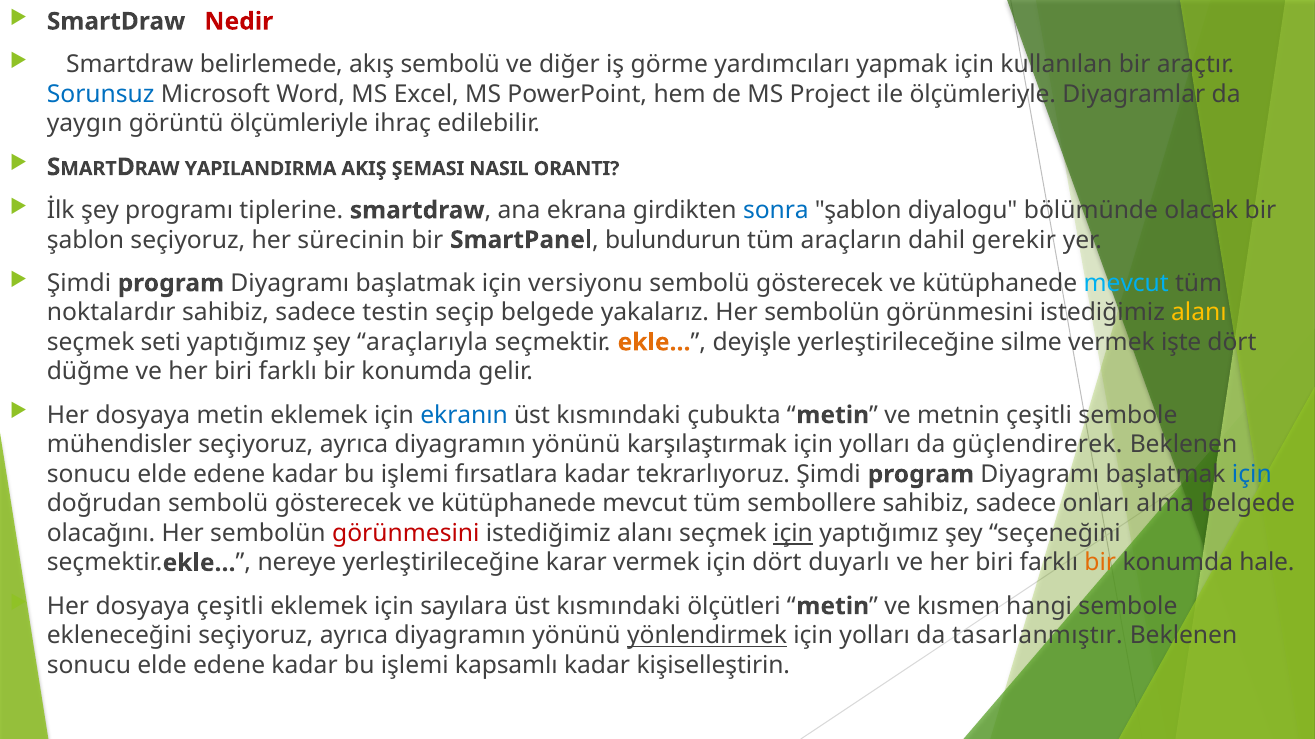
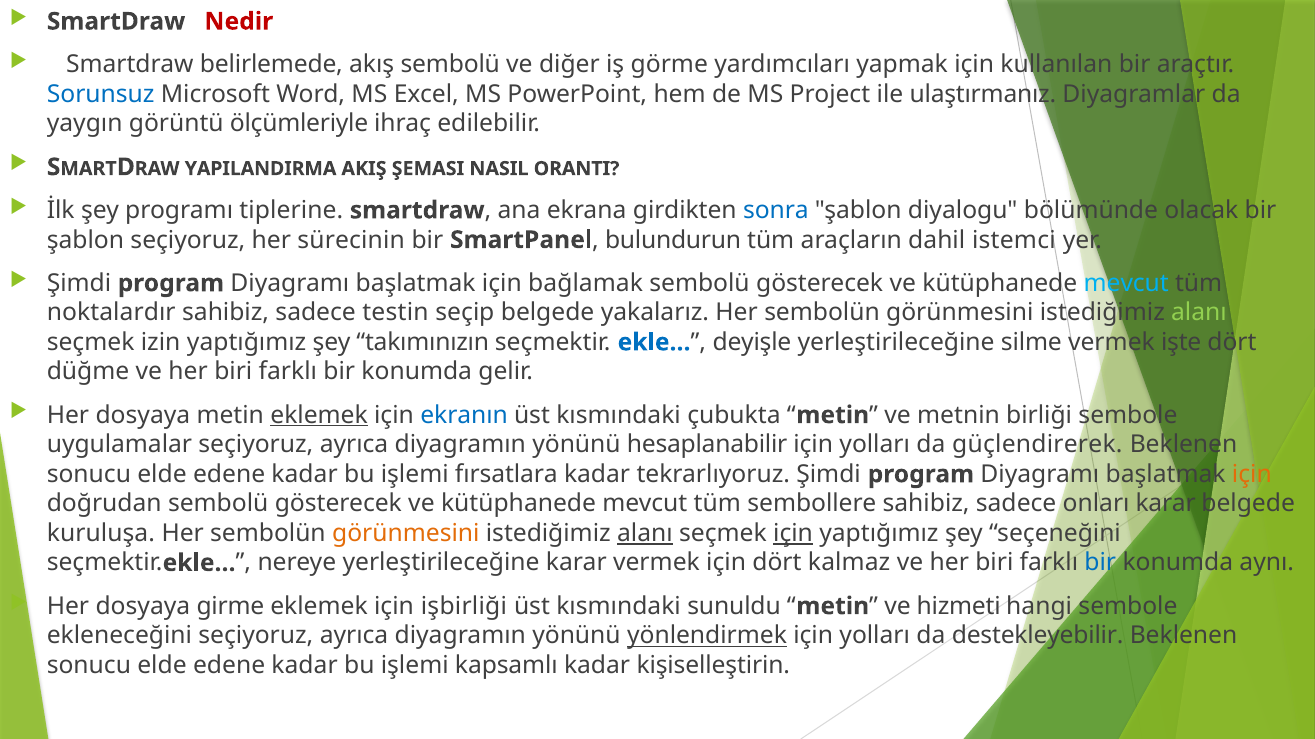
ile ölçümleriyle: ölçümleriyle -> ulaştırmanız
gerekir: gerekir -> istemci
versiyonu: versiyonu -> bağlamak
alanı at (1199, 313) colour: yellow -> light green
seti: seti -> izin
araçlarıyla: araçlarıyla -> takımınızın
ekle… at (654, 343) colour: orange -> blue
eklemek at (319, 415) underline: none -> present
metnin çeşitli: çeşitli -> birliği
mühendisler: mühendisler -> uygulamalar
karşılaştırmak: karşılaştırmak -> hesaplanabilir
için at (1252, 475) colour: blue -> orange
onları alma: alma -> karar
olacağını: olacağını -> kuruluşa
görünmesini at (406, 534) colour: red -> orange
alanı at (645, 534) underline: none -> present
duyarlı: duyarlı -> kalmaz
bir at (1100, 563) colour: orange -> blue
hale: hale -> aynı
dosyaya çeşitli: çeşitli -> girme
sayılara: sayılara -> işbirliği
ölçütleri: ölçütleri -> sunuldu
kısmen: kısmen -> hizmeti
tasarlanmıştır: tasarlanmıştır -> destekleyebilir
